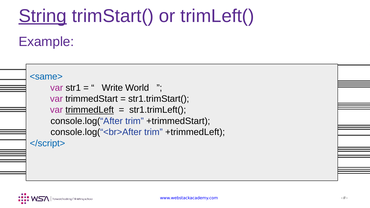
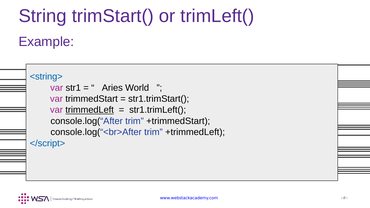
String underline: present -> none
<same>: <same> -> <string>
Write: Write -> Aries
